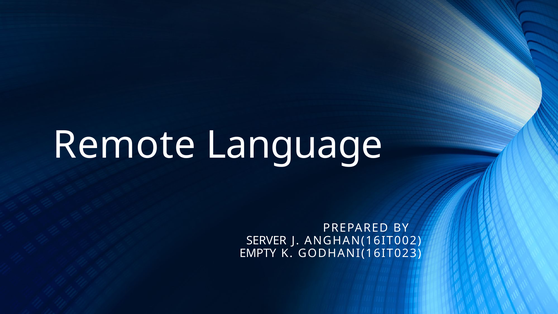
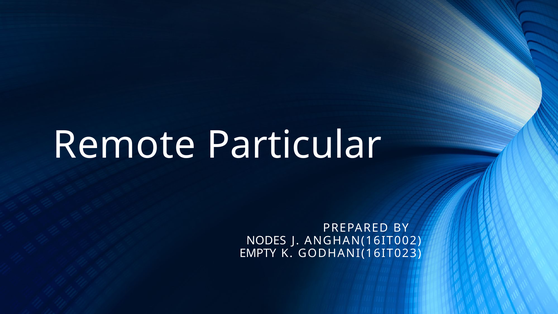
Language: Language -> Particular
SERVER: SERVER -> NODES
